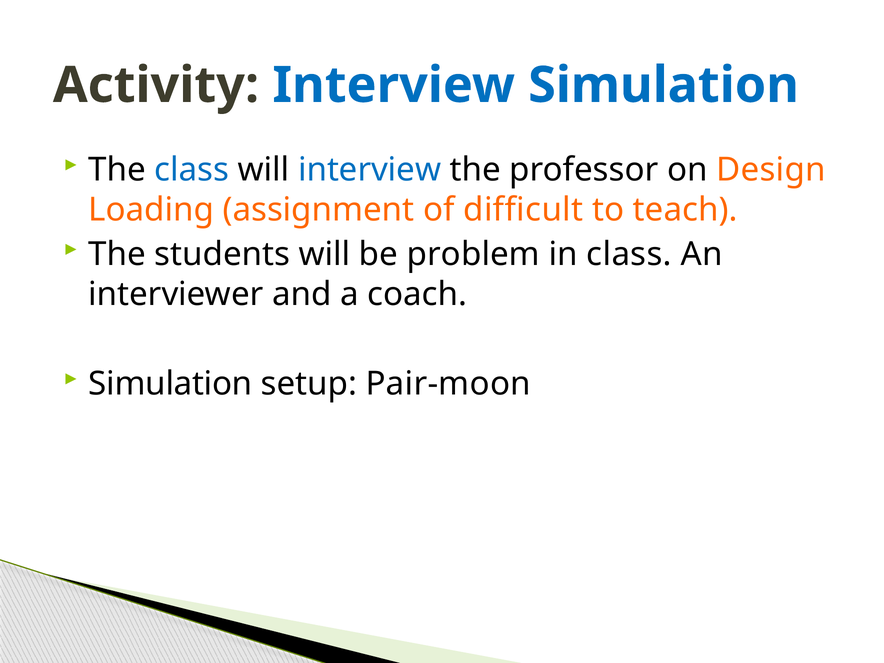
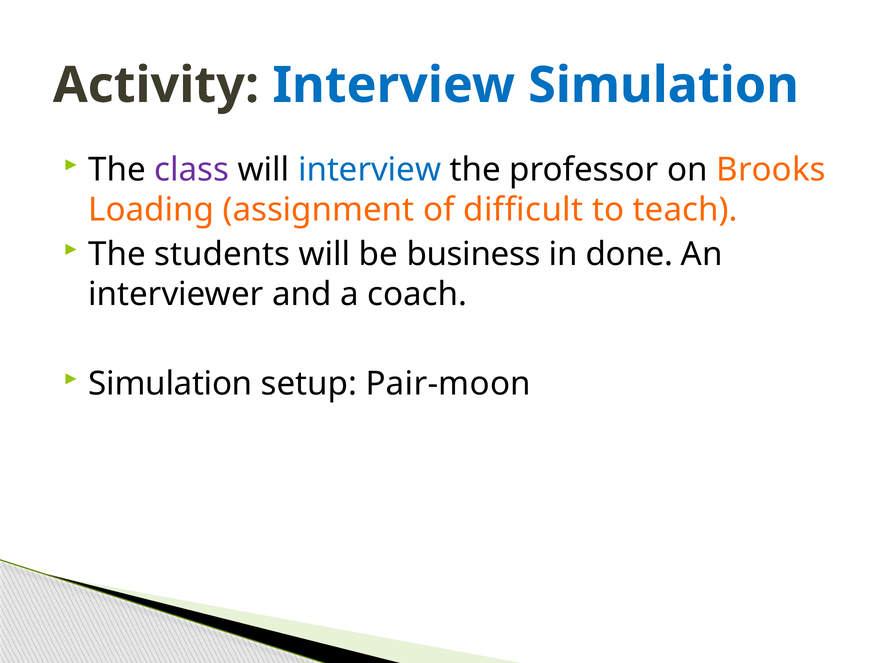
class at (192, 170) colour: blue -> purple
Design: Design -> Brooks
problem: problem -> business
in class: class -> done
